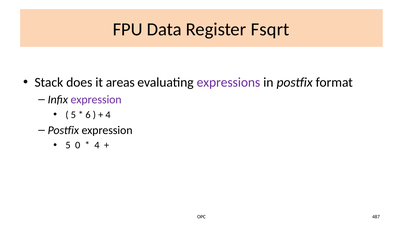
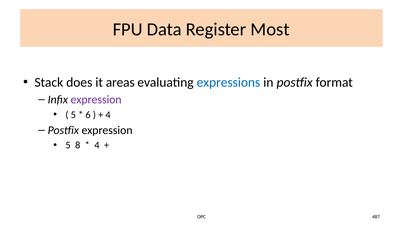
Fsqrt: Fsqrt -> Most
expressions colour: purple -> blue
0: 0 -> 8
